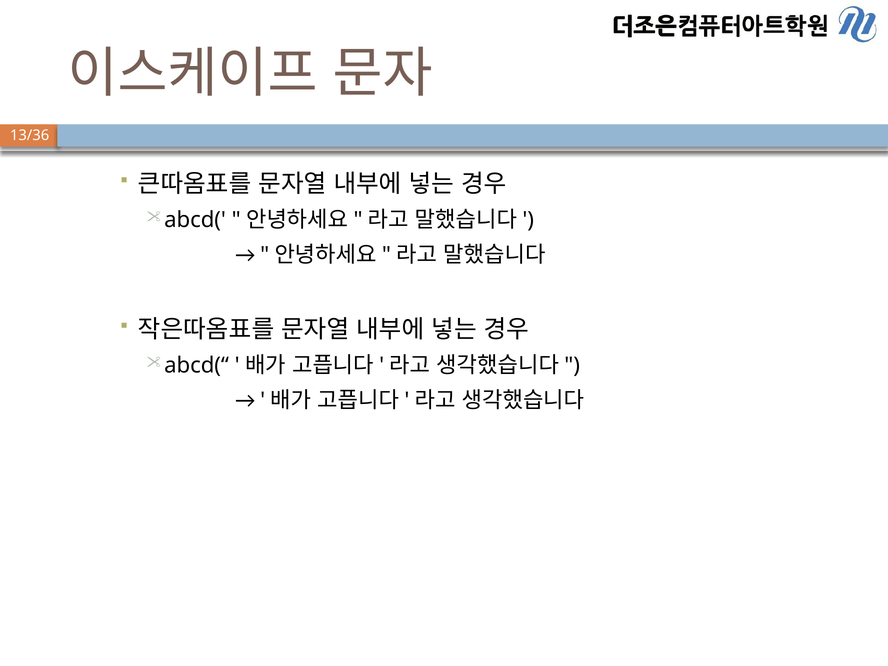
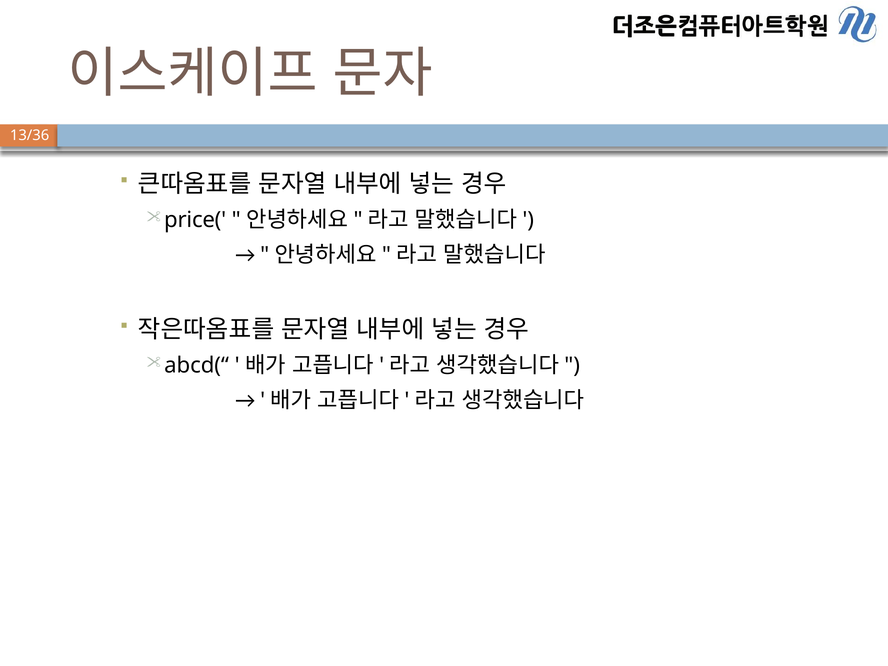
abcd(: abcd( -> price(
